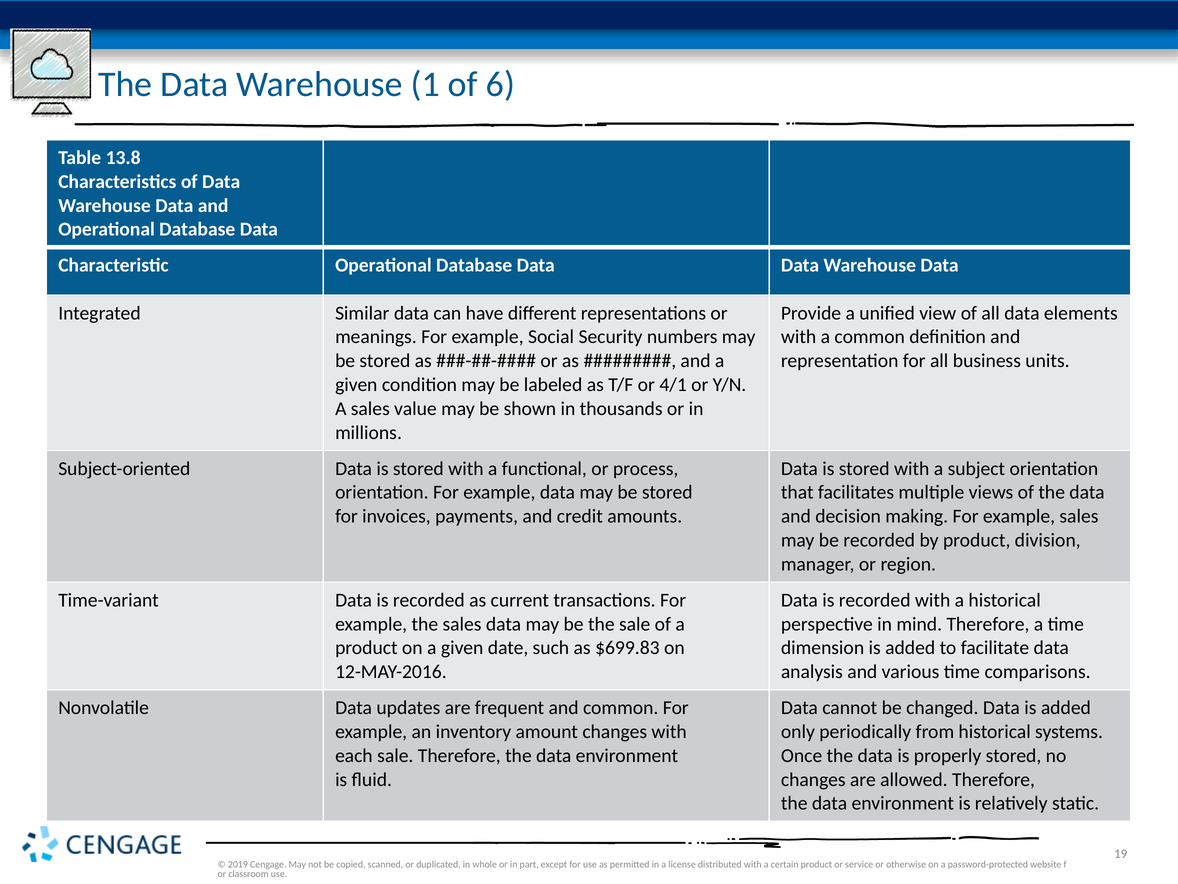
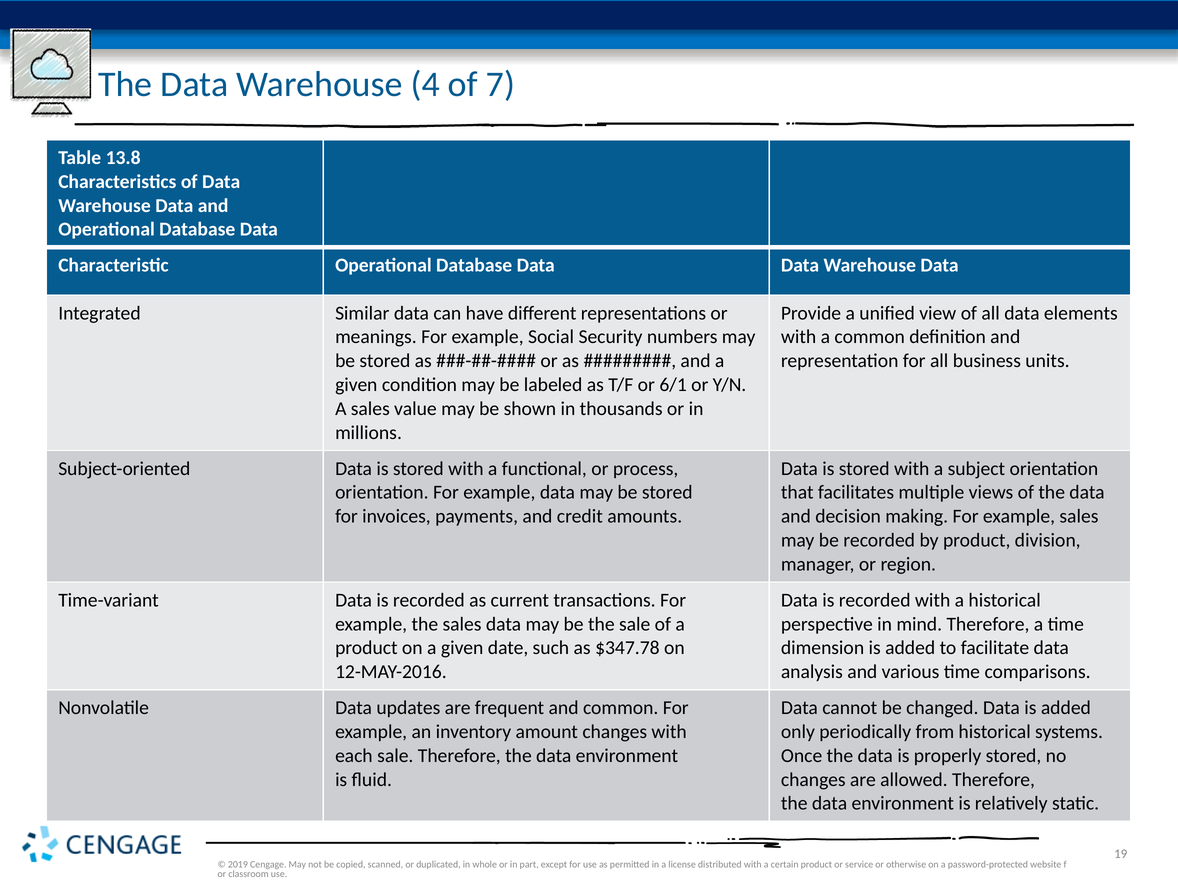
1: 1 -> 4
6: 6 -> 7
4/1: 4/1 -> 6/1
$699.83: $699.83 -> $347.78
